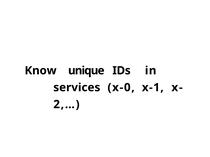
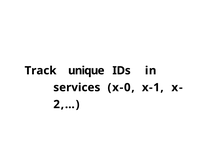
Know: Know -> Track
